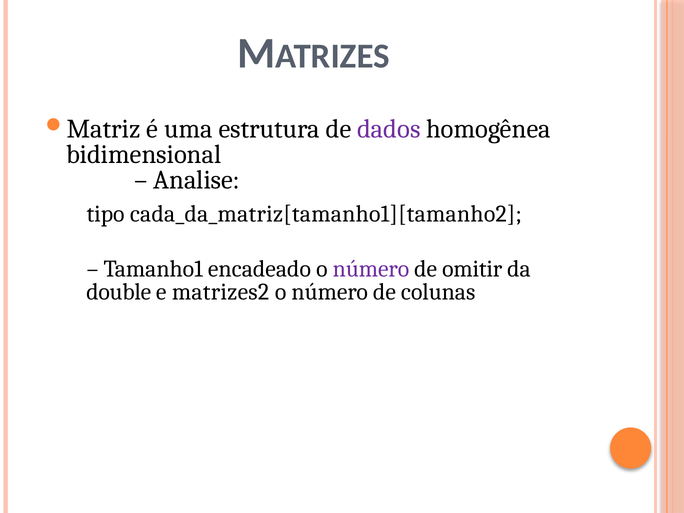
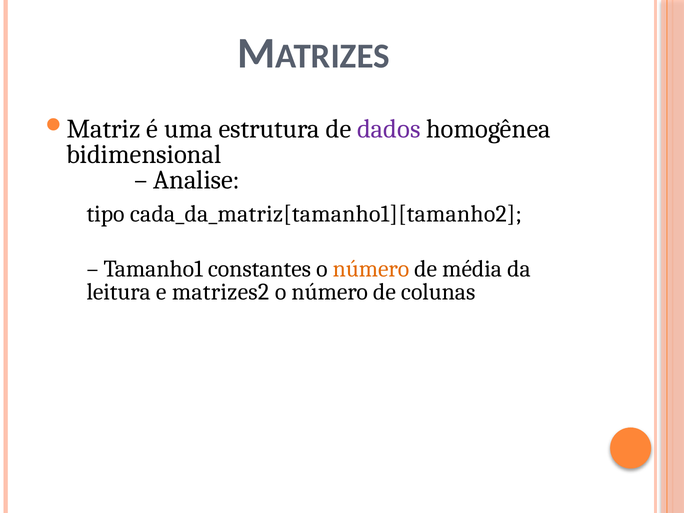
encadeado: encadeado -> constantes
número at (371, 269) colour: purple -> orange
omitir: omitir -> média
double: double -> leitura
